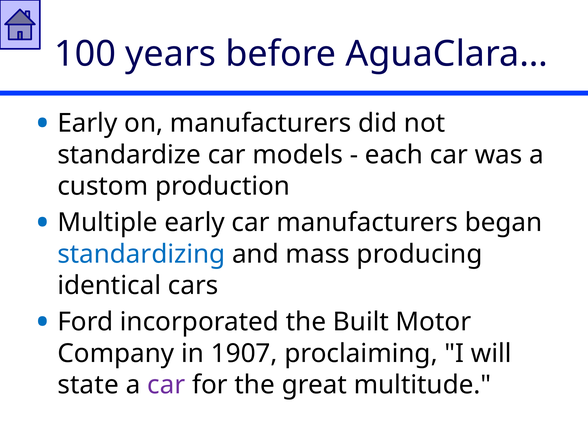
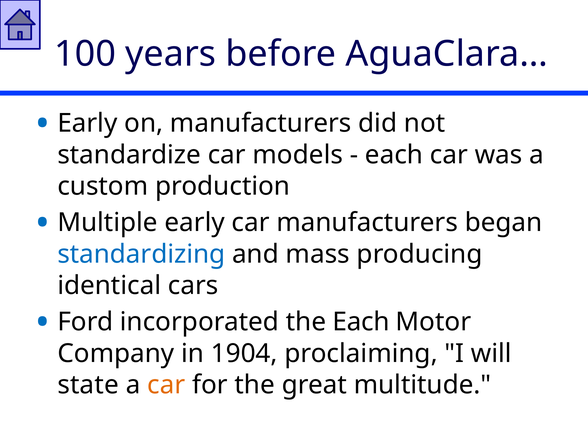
the Built: Built -> Each
1907: 1907 -> 1904
car at (166, 385) colour: purple -> orange
